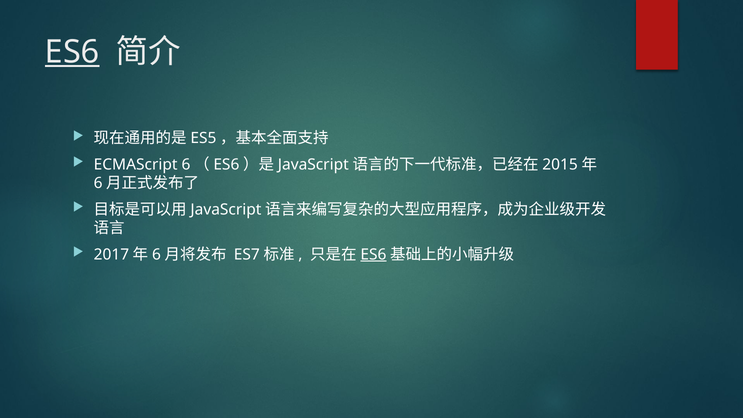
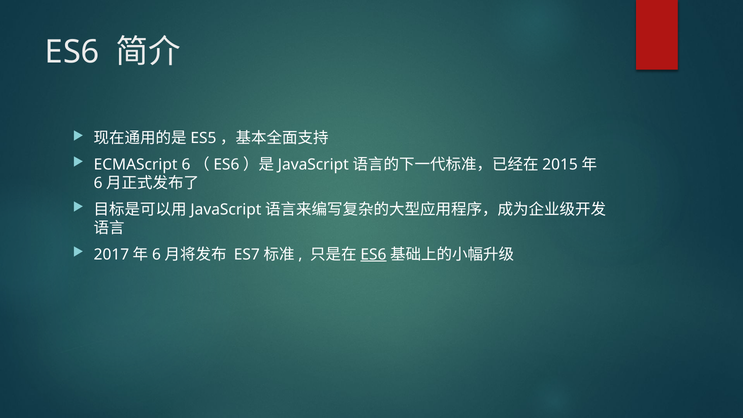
ES6 at (72, 52) underline: present -> none
